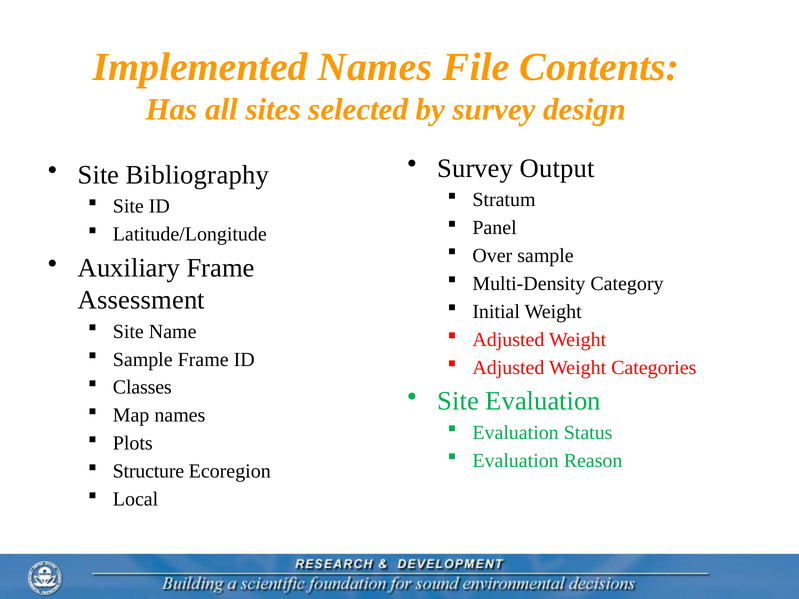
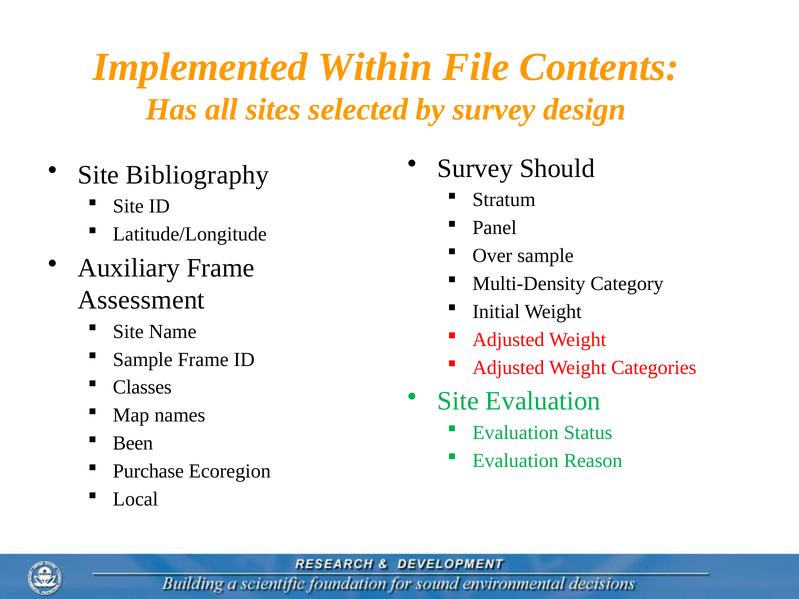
Implemented Names: Names -> Within
Output: Output -> Should
Plots: Plots -> Been
Structure: Structure -> Purchase
